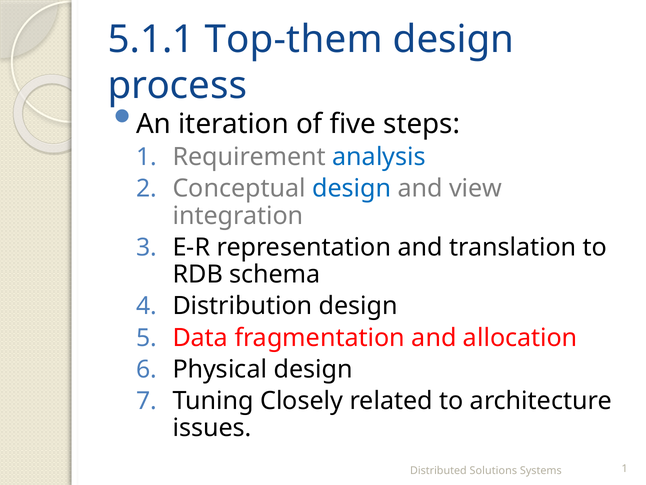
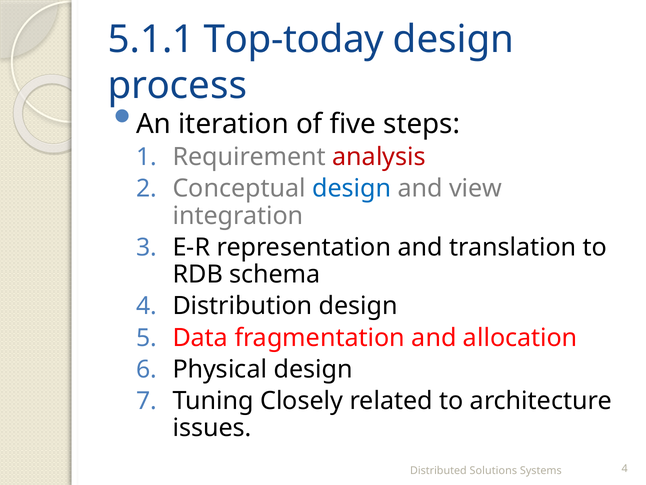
Top-them: Top-them -> Top-today
analysis colour: blue -> red
Systems 1: 1 -> 4
